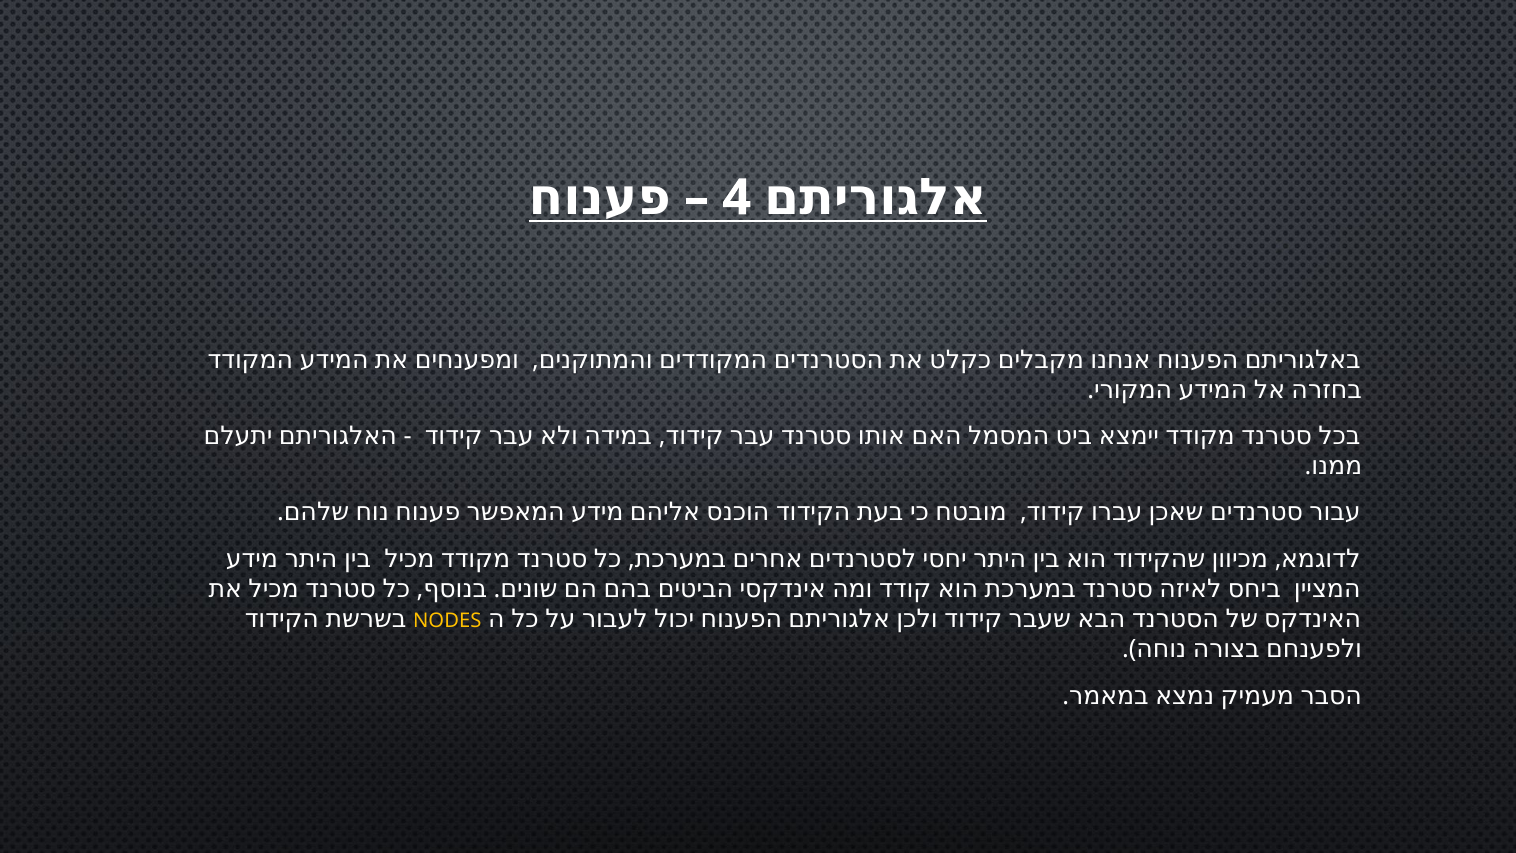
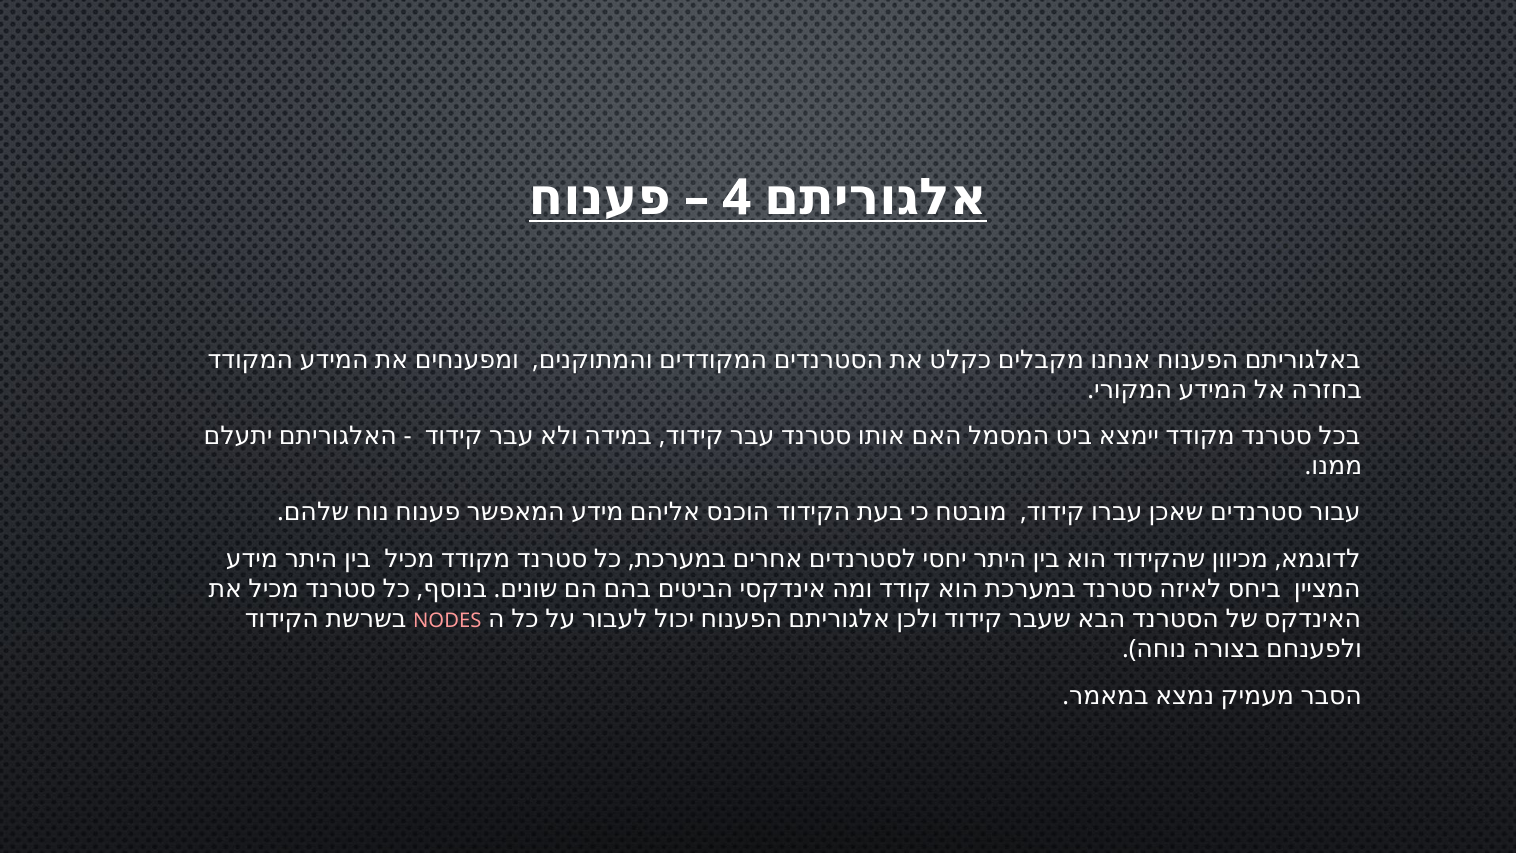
NODES colour: yellow -> pink
